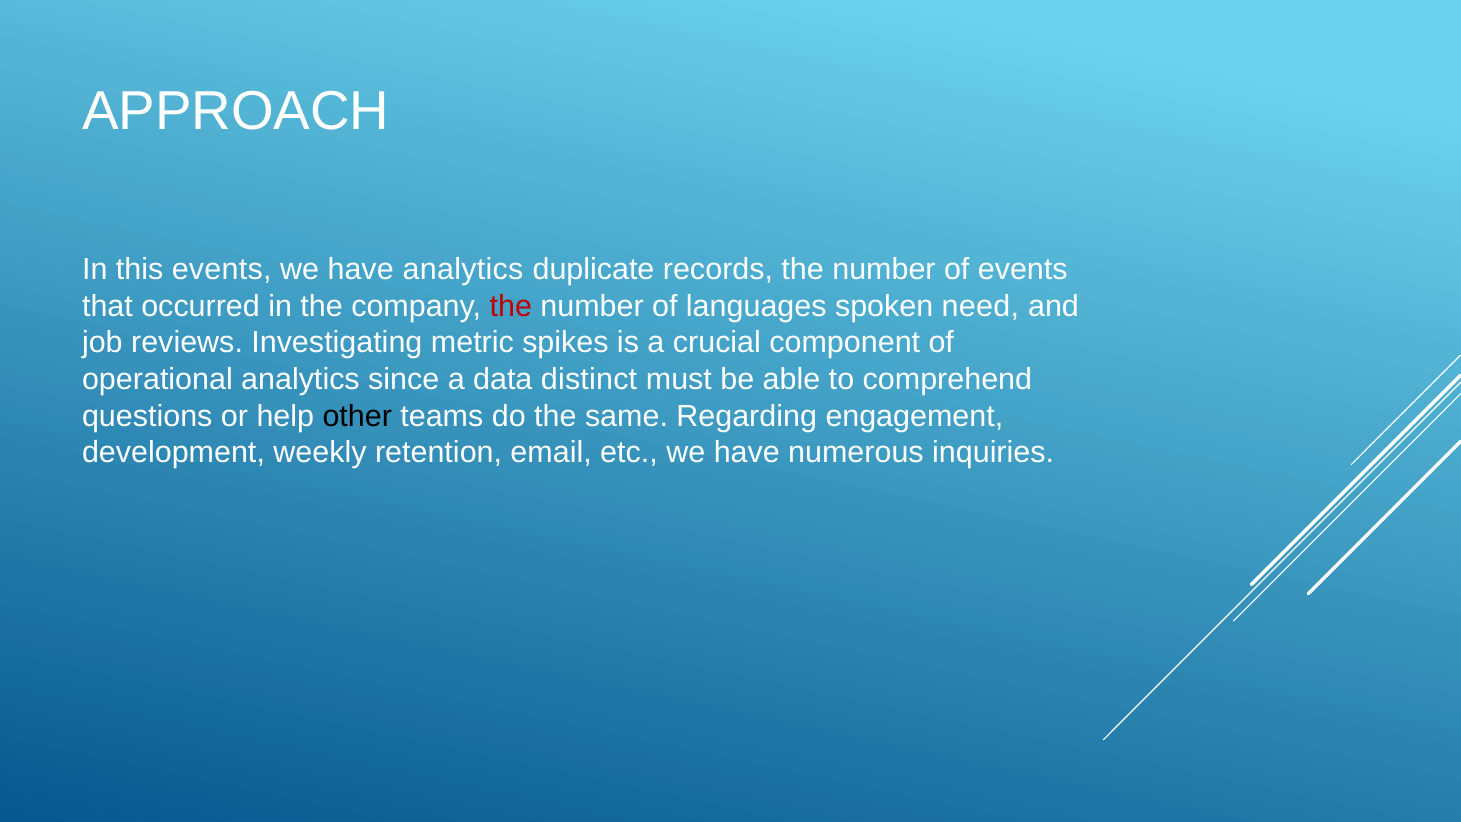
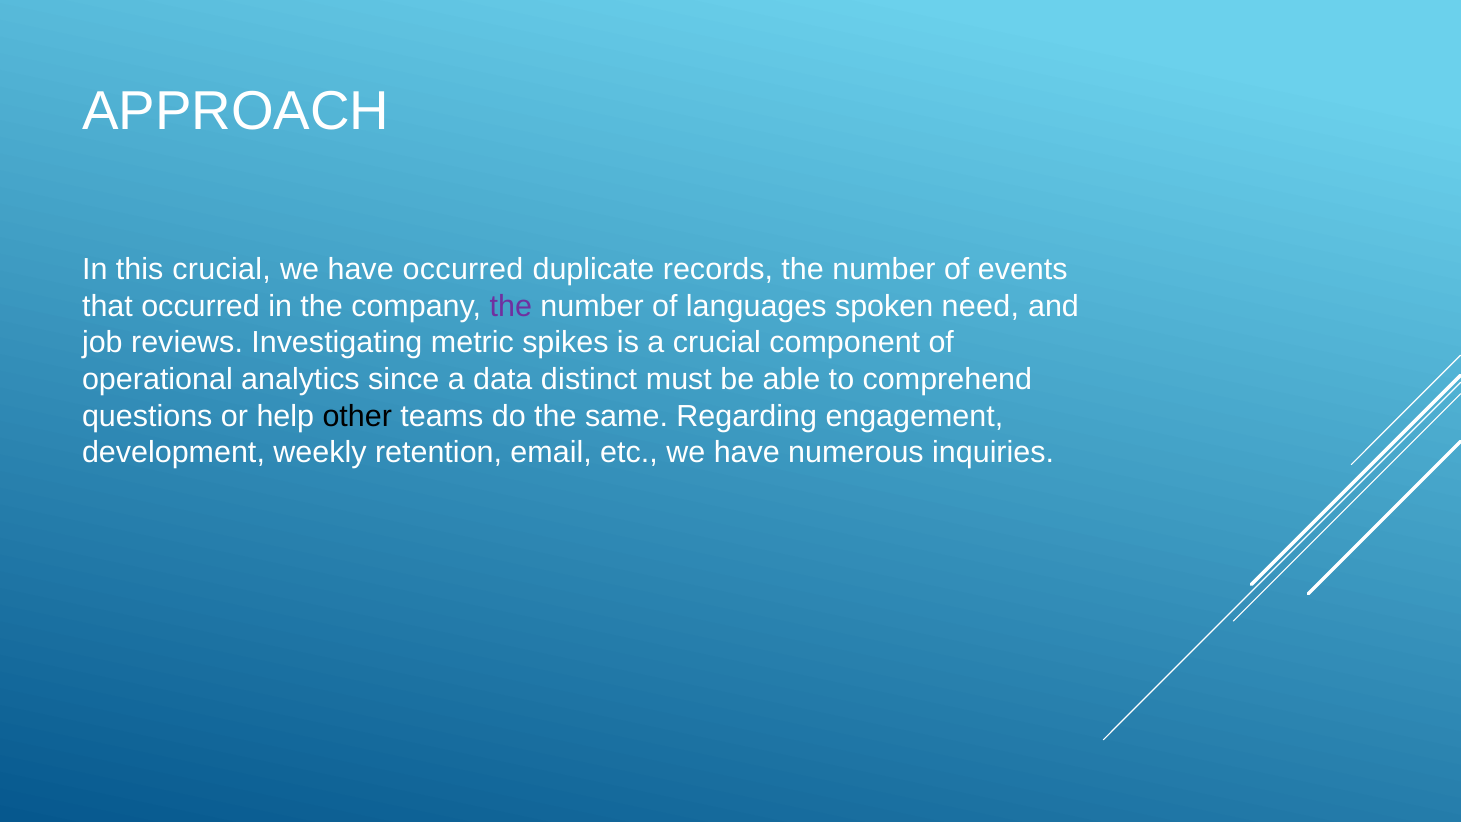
this events: events -> crucial
have analytics: analytics -> occurred
the at (511, 306) colour: red -> purple
